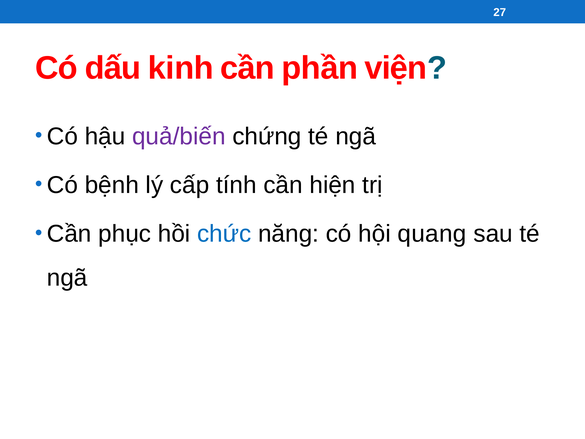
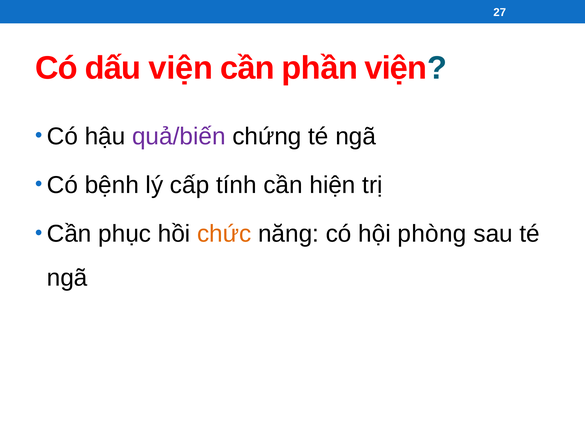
dấu kinh: kinh -> viện
chức colour: blue -> orange
quang: quang -> phòng
